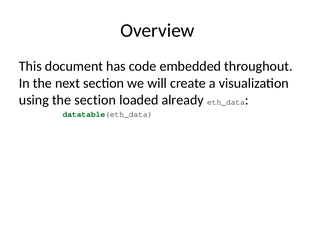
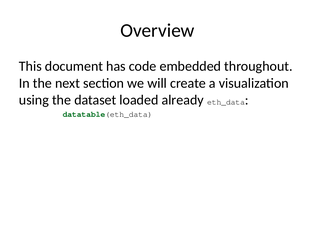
the section: section -> dataset
